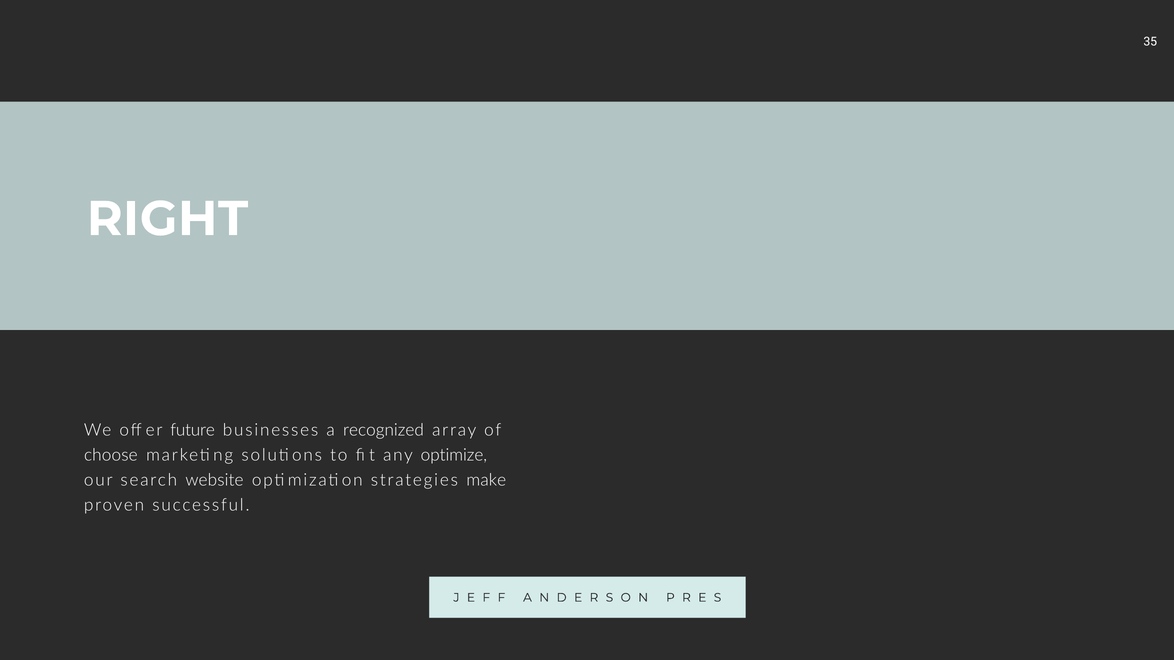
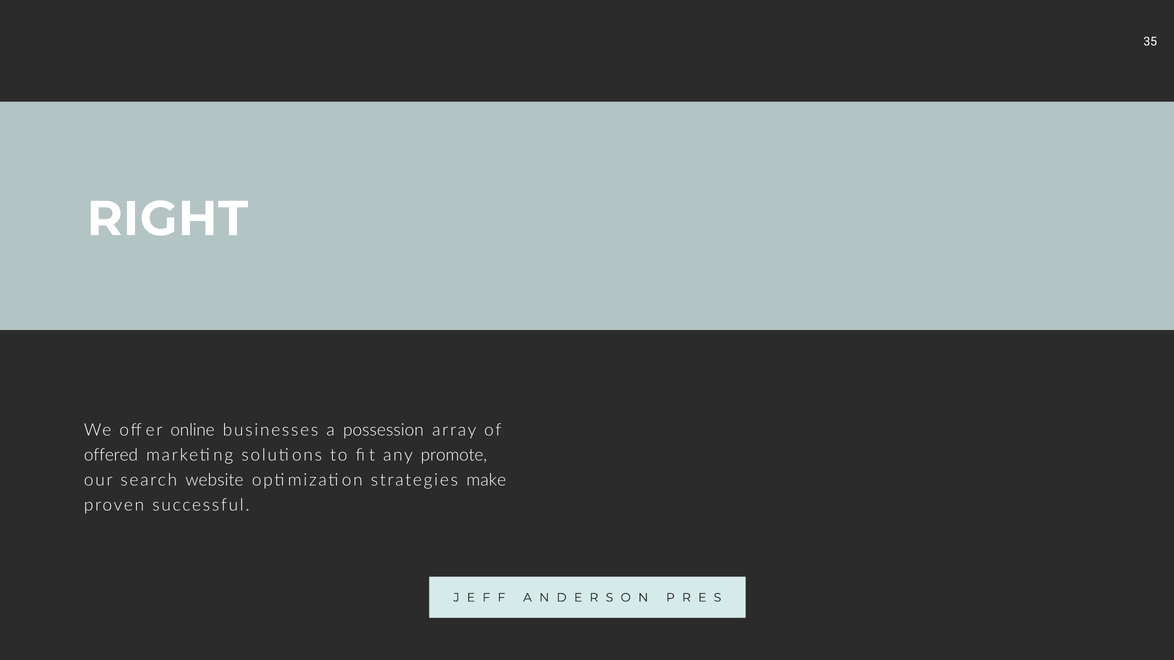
future: future -> online
recognized: recognized -> possession
choose: choose -> offered
optimize: optimize -> promote
